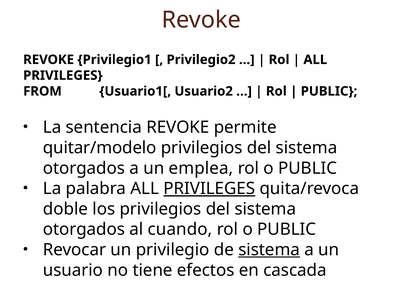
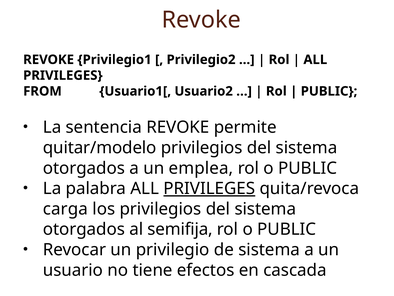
doble: doble -> carga
cuando: cuando -> semifija
sistema at (269, 249) underline: present -> none
